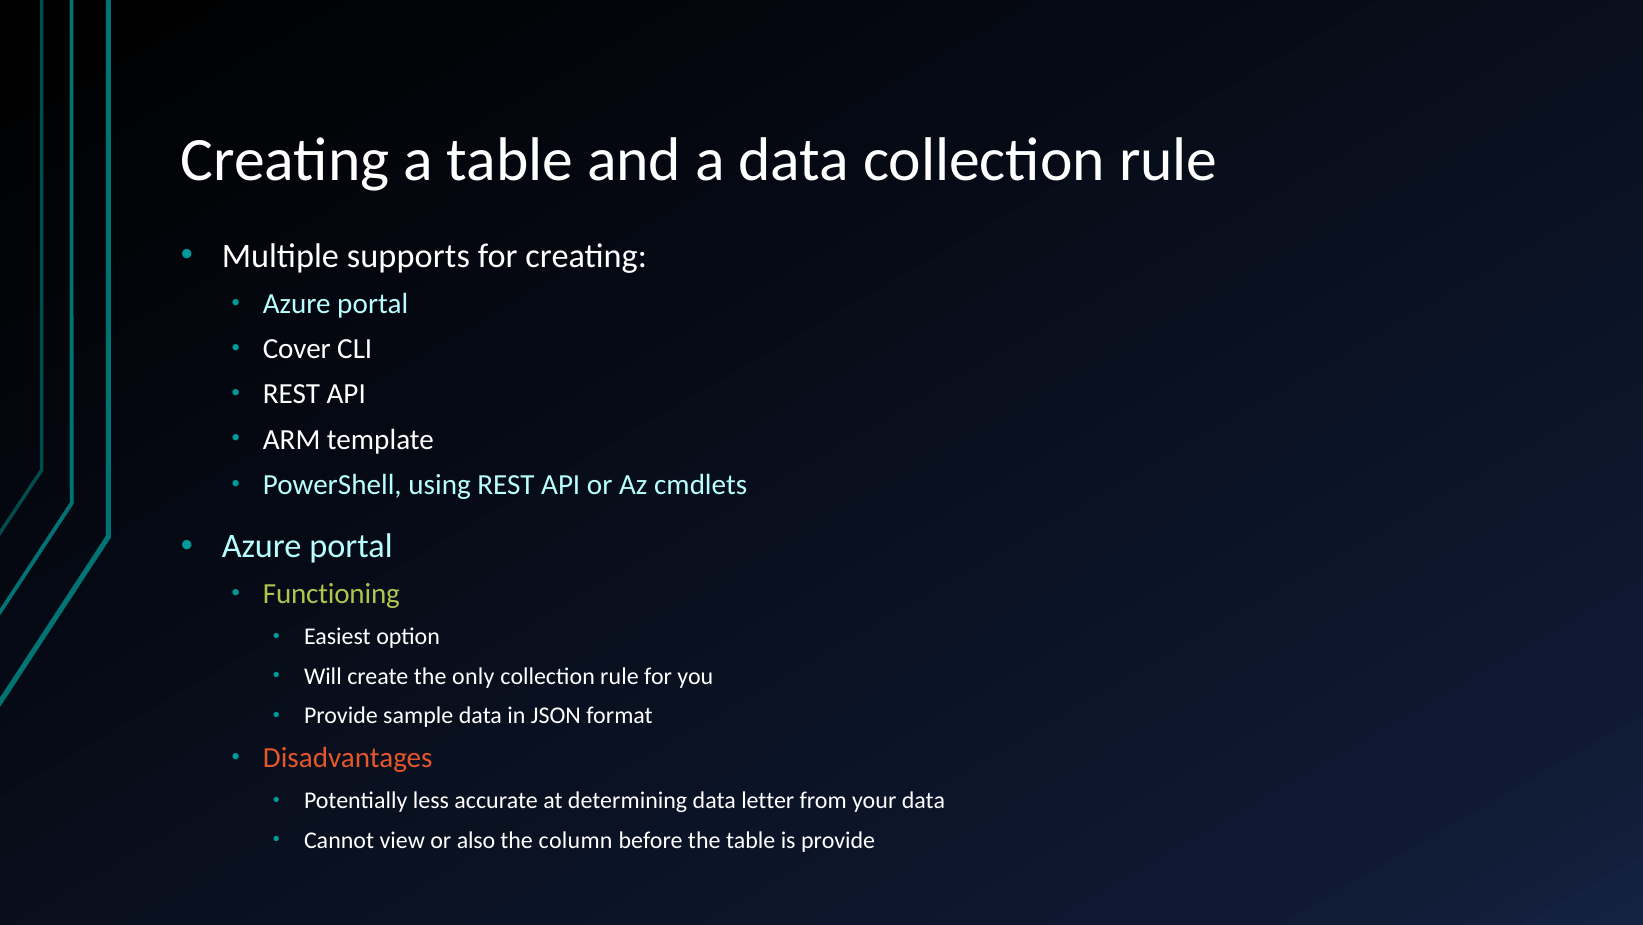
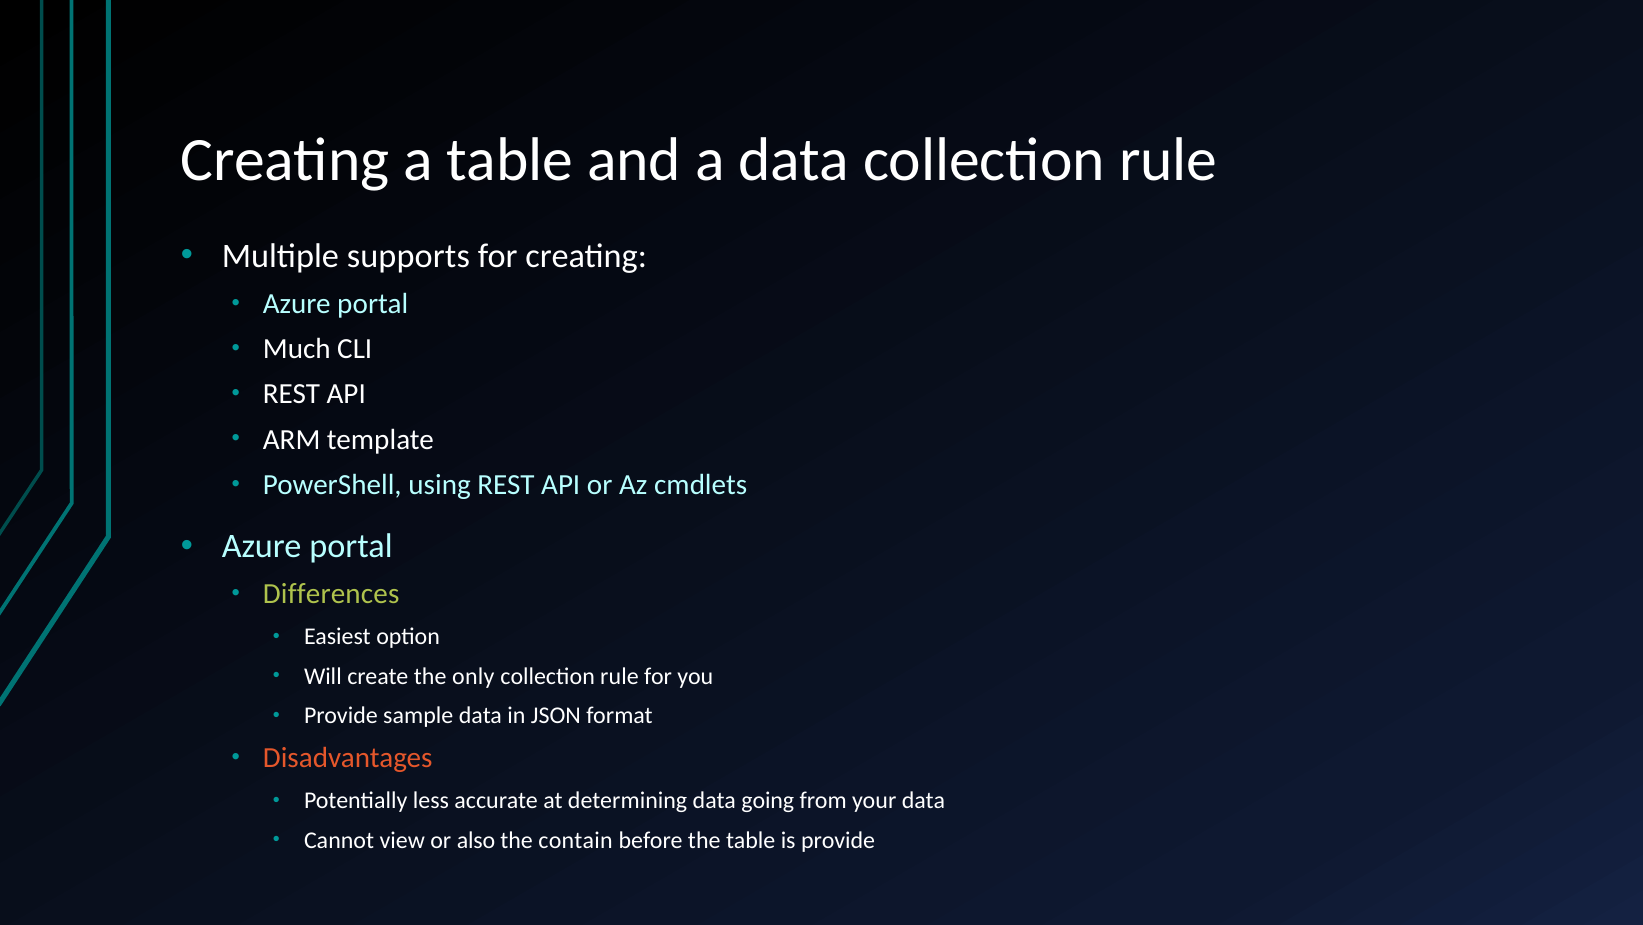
Cover: Cover -> Much
Functioning: Functioning -> Differences
letter: letter -> going
column: column -> contain
